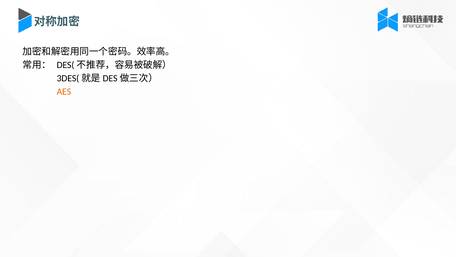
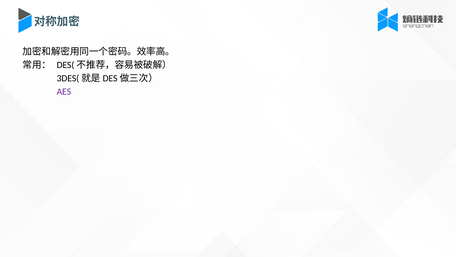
AES colour: orange -> purple
